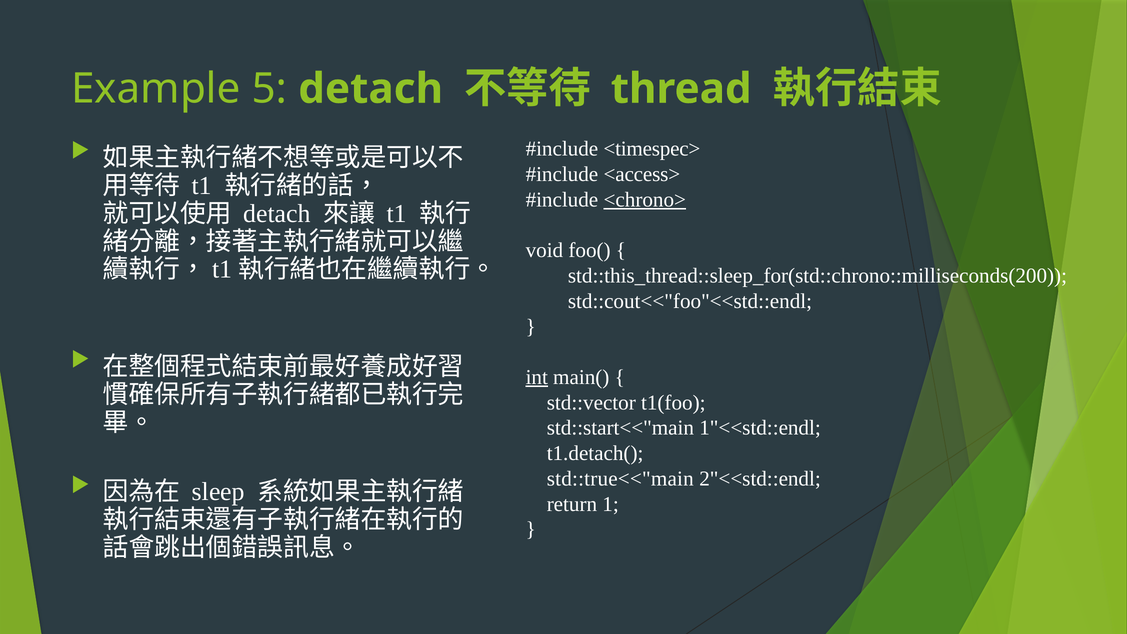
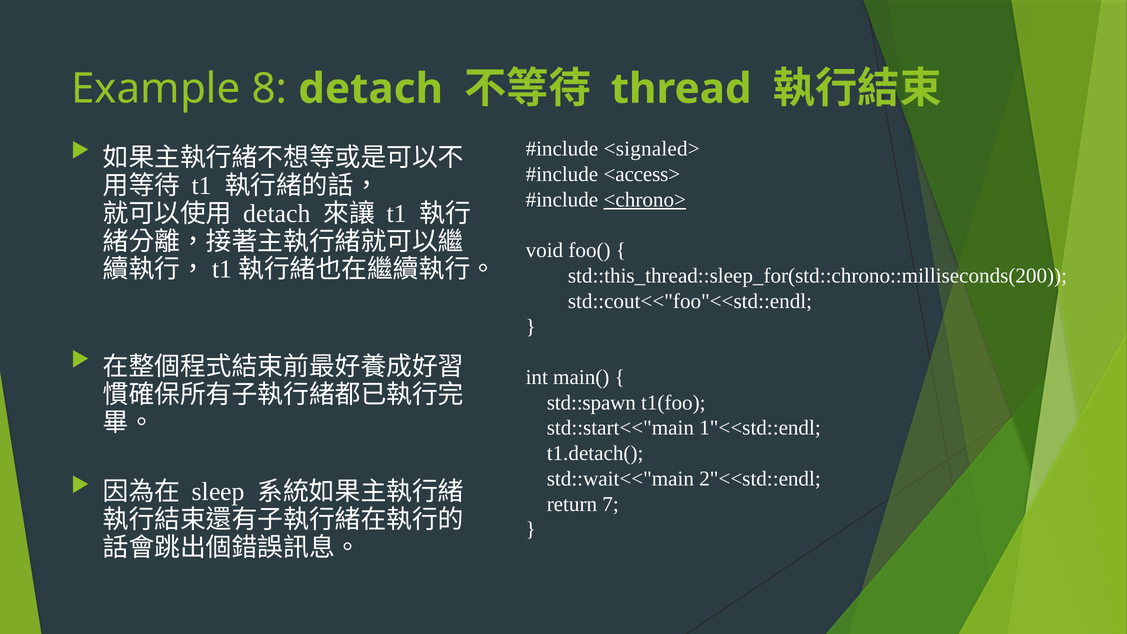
5: 5 -> 8
<timespec>: <timespec> -> <signaled>
int underline: present -> none
std::vector: std::vector -> std::spawn
std::true<<"main: std::true<<"main -> std::wait<<"main
1: 1 -> 7
